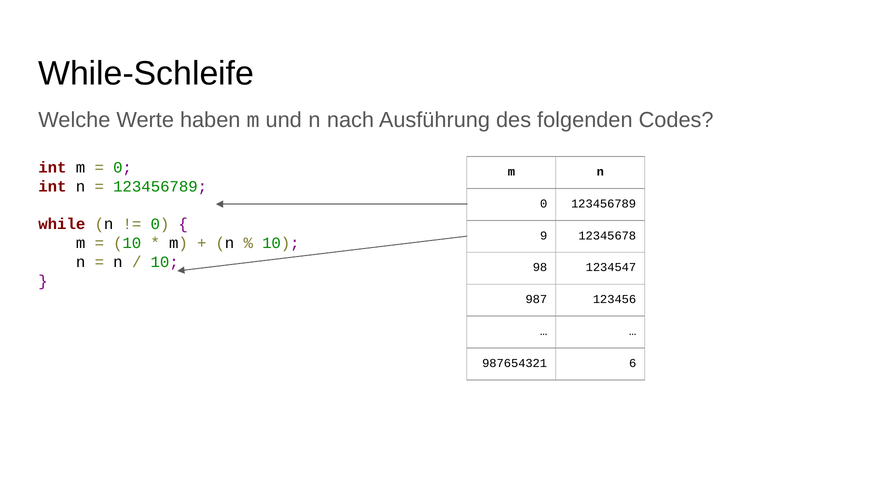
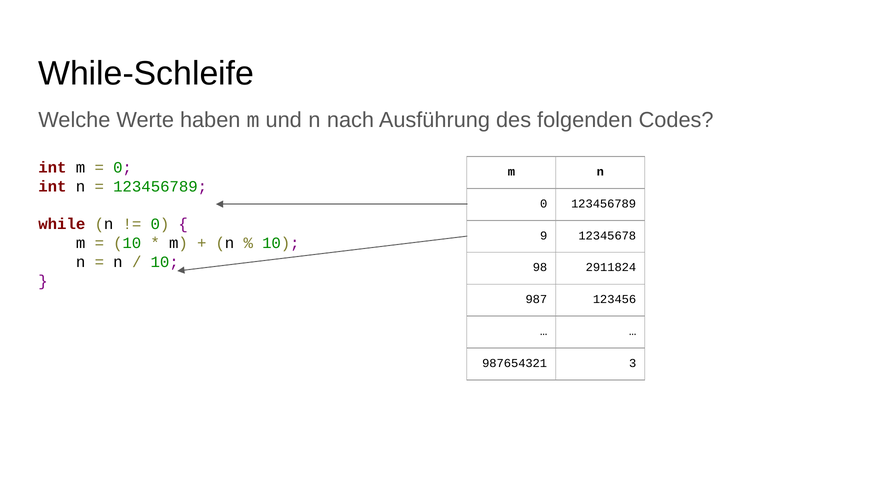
1234547: 1234547 -> 2911824
6: 6 -> 3
